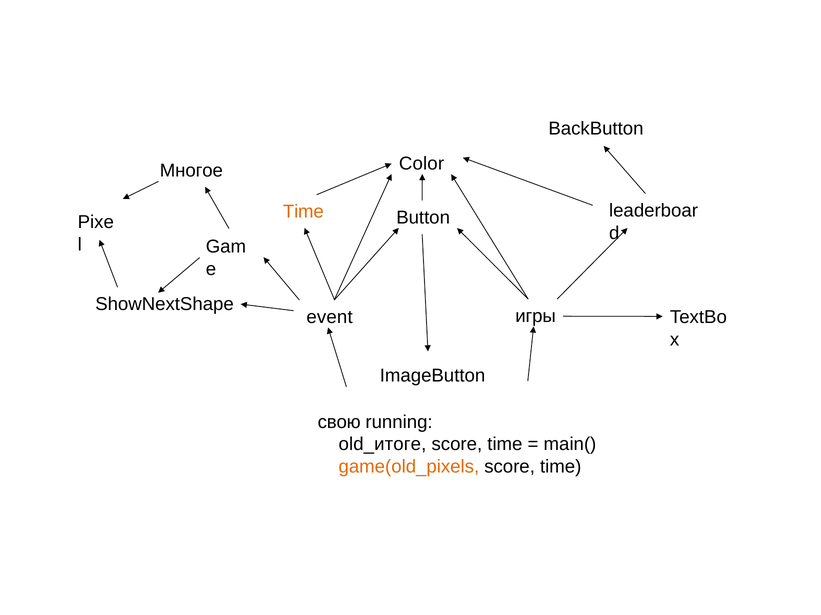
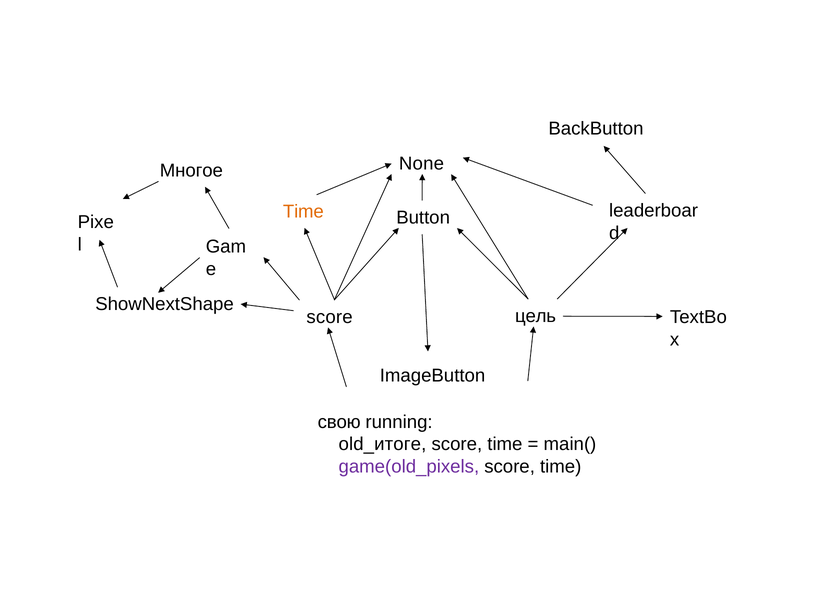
Color: Color -> None
игры: игры -> цель
event at (330, 317): event -> score
game(old_pixels colour: orange -> purple
